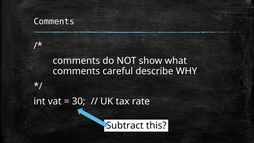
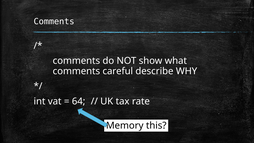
30: 30 -> 64
Subtract: Subtract -> Memory
